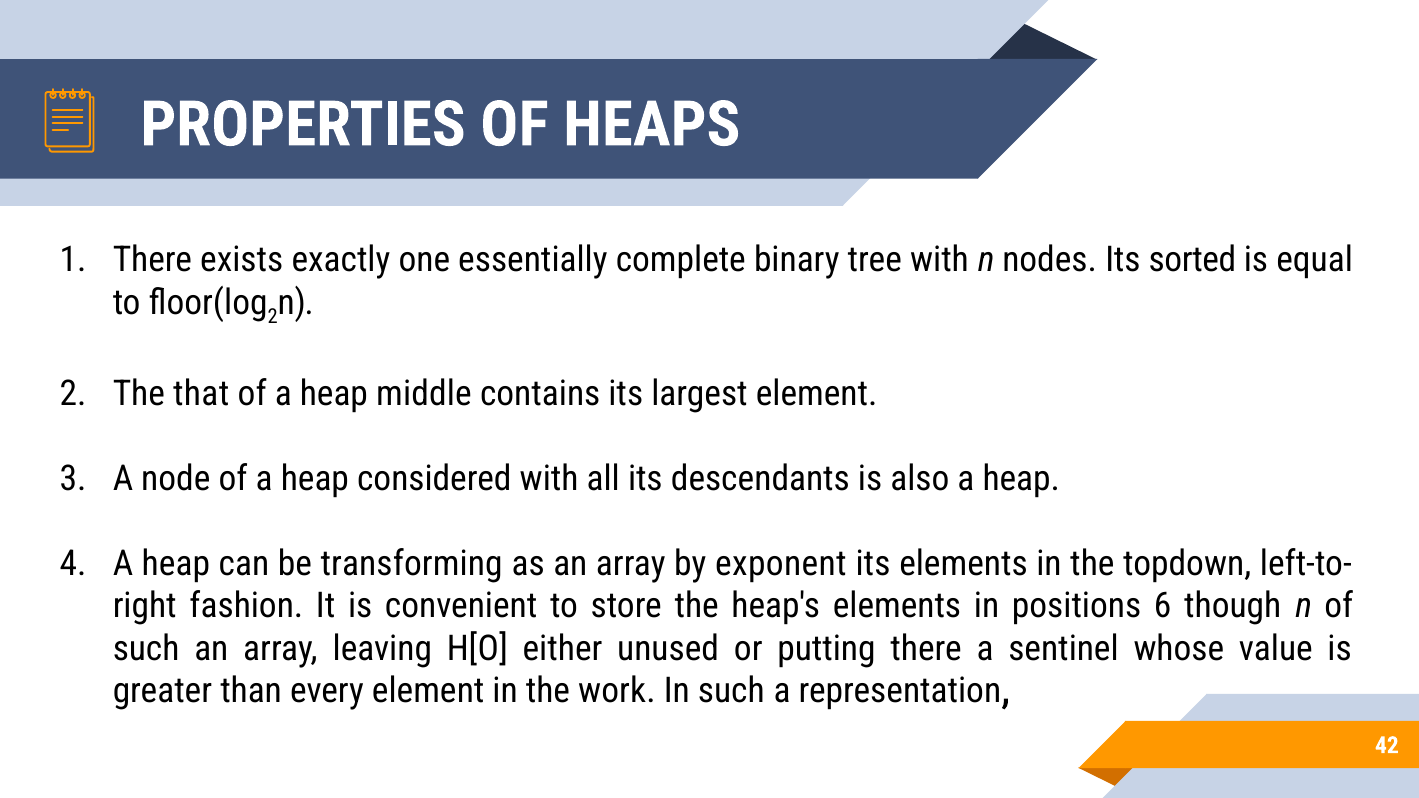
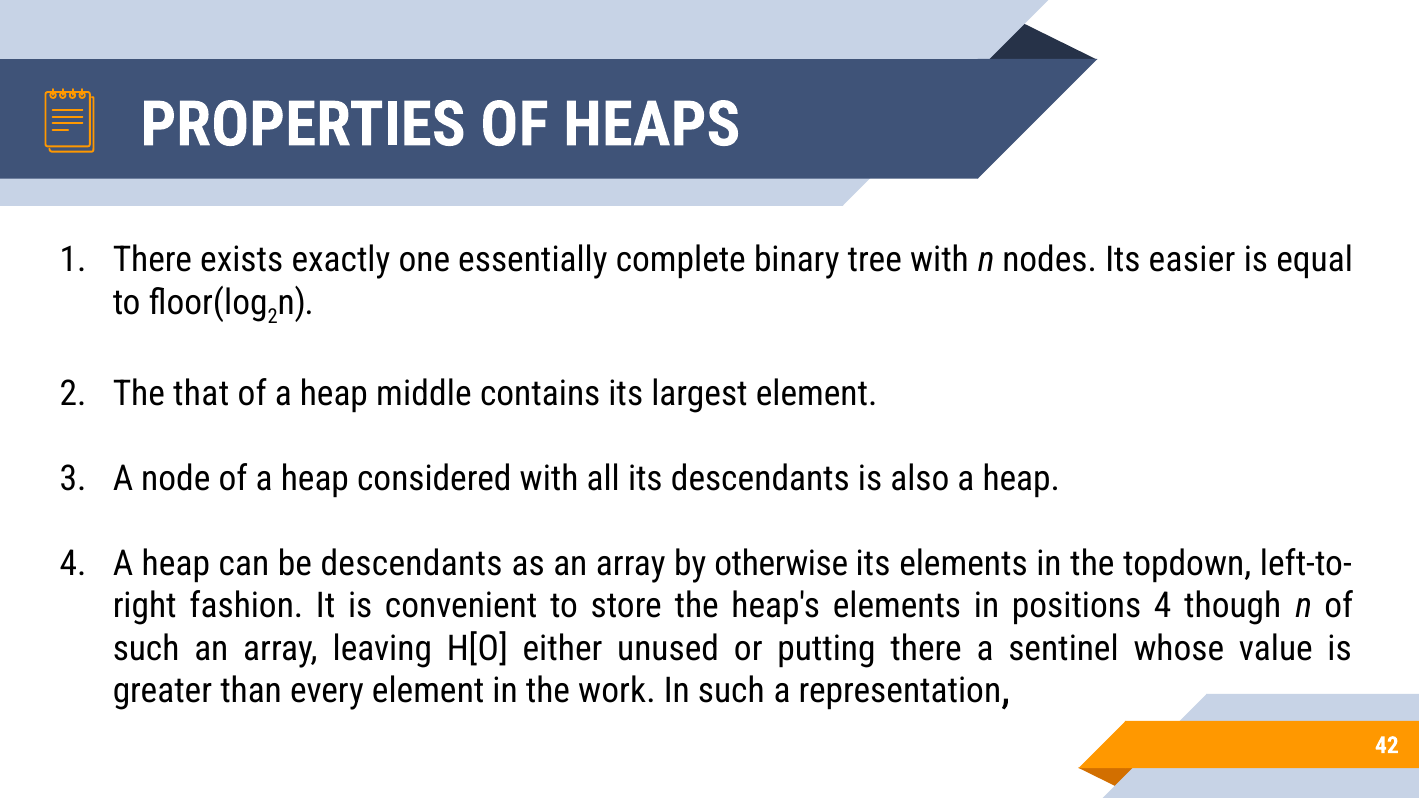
sorted: sorted -> easier
be transforming: transforming -> descendants
exponent: exponent -> otherwise
positions 6: 6 -> 4
